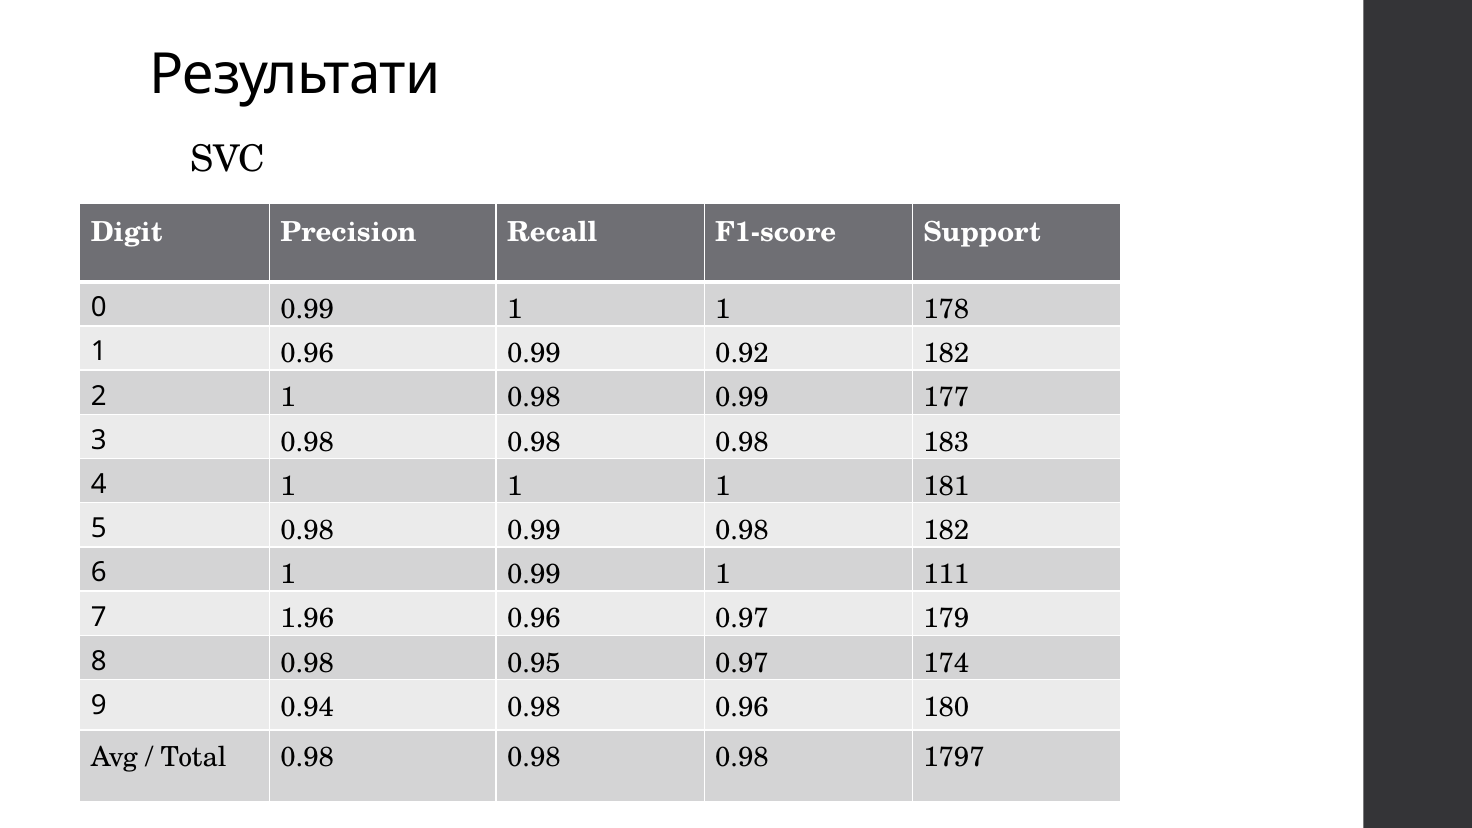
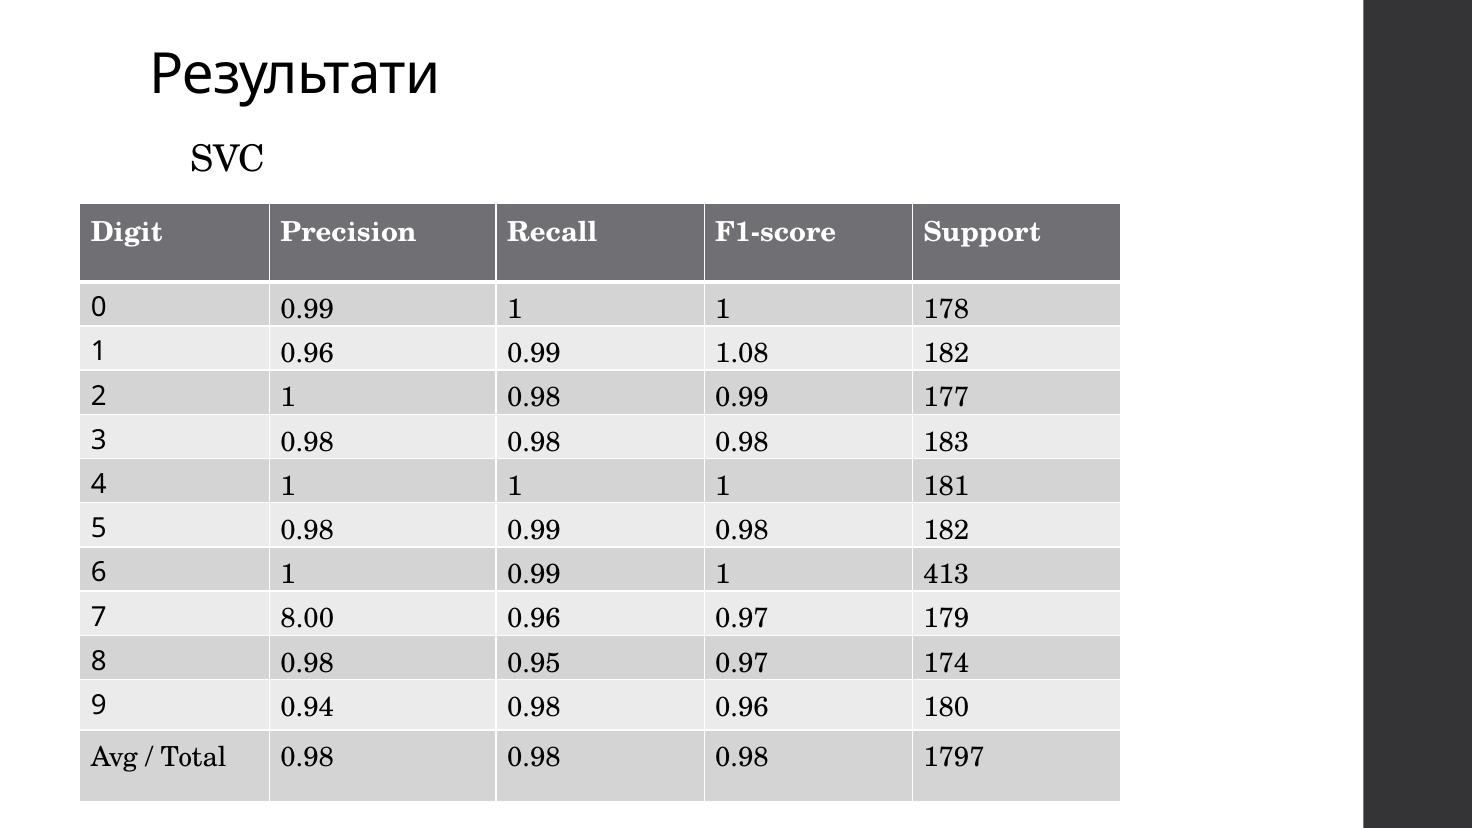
0.92: 0.92 -> 1.08
111: 111 -> 413
1.96: 1.96 -> 8.00
